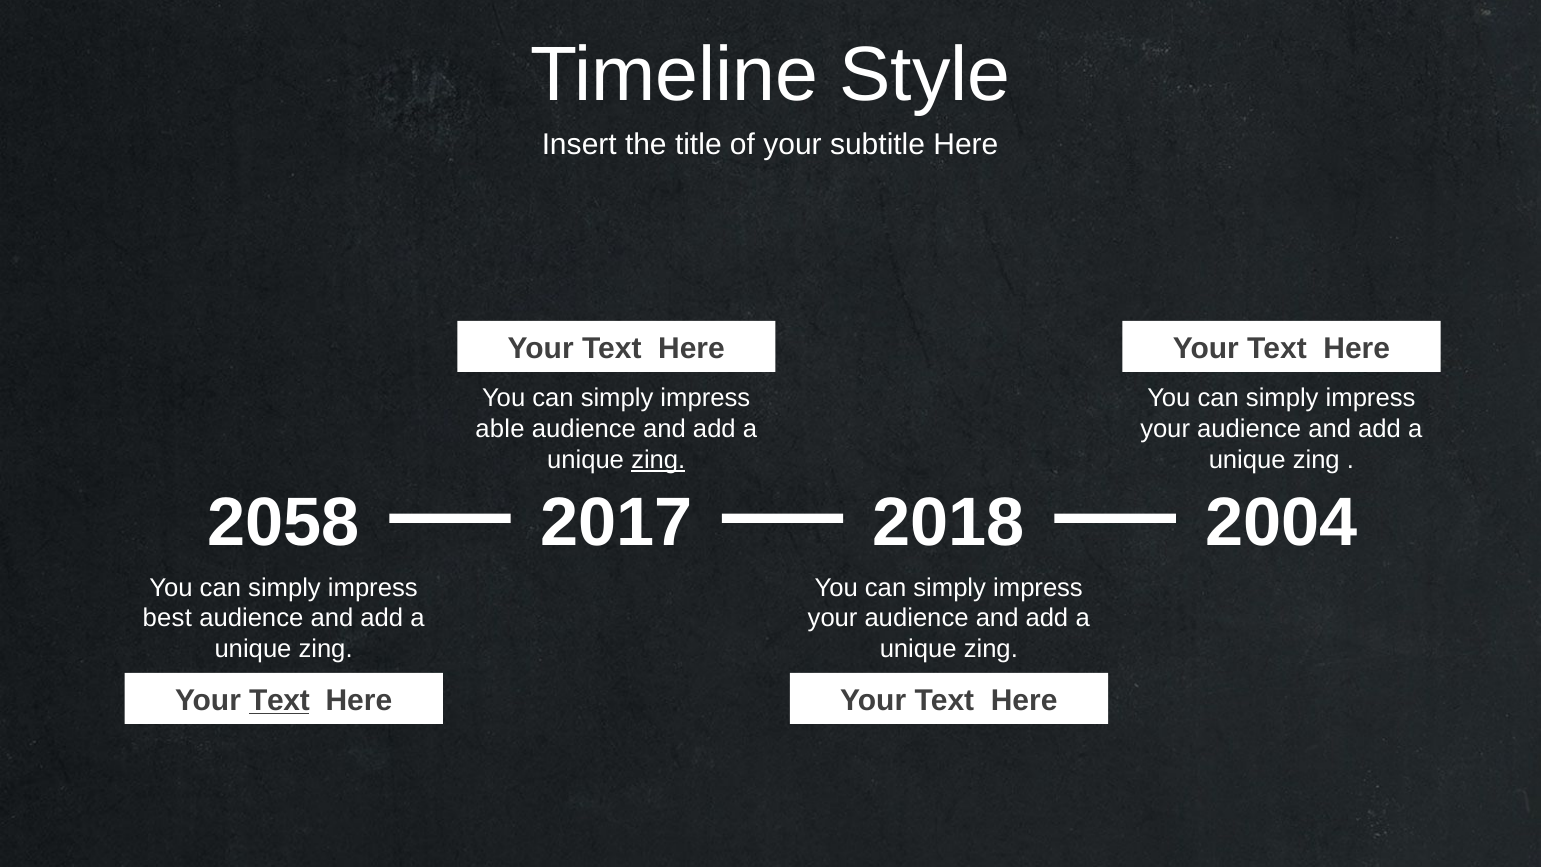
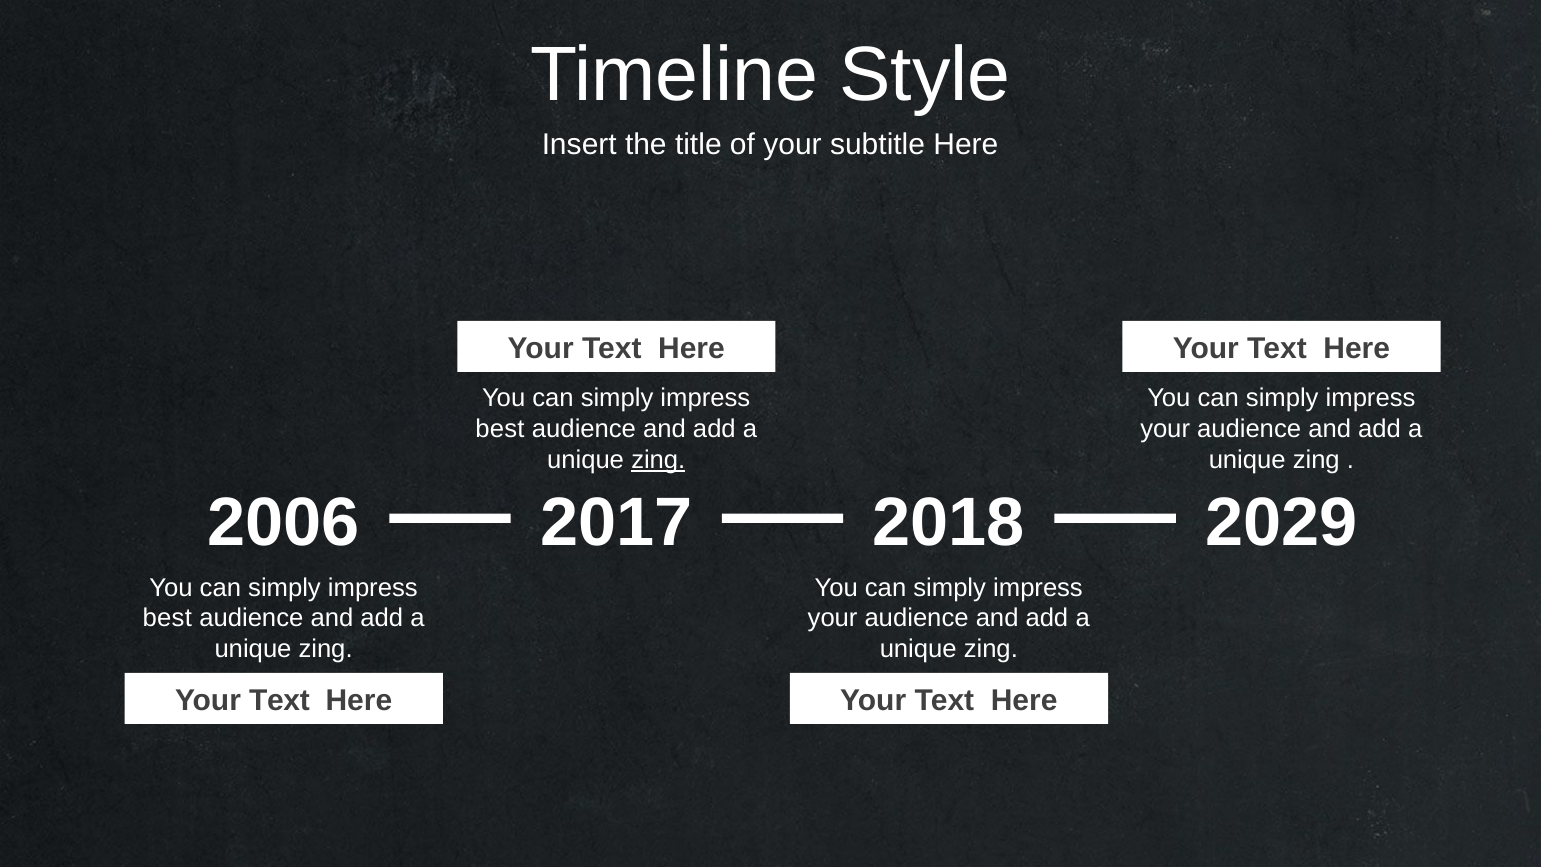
able at (500, 429): able -> best
2058: 2058 -> 2006
2004: 2004 -> 2029
Text at (279, 700) underline: present -> none
